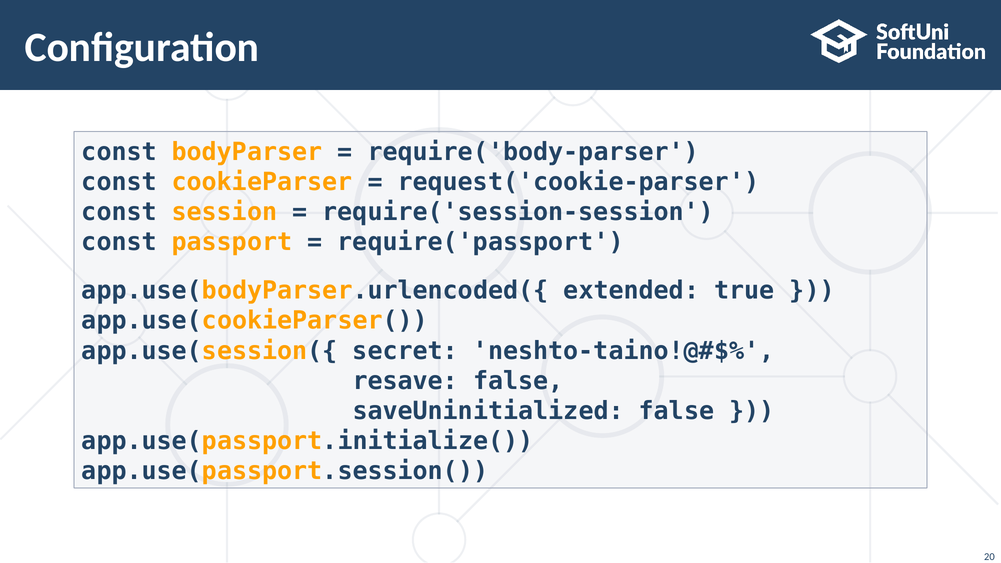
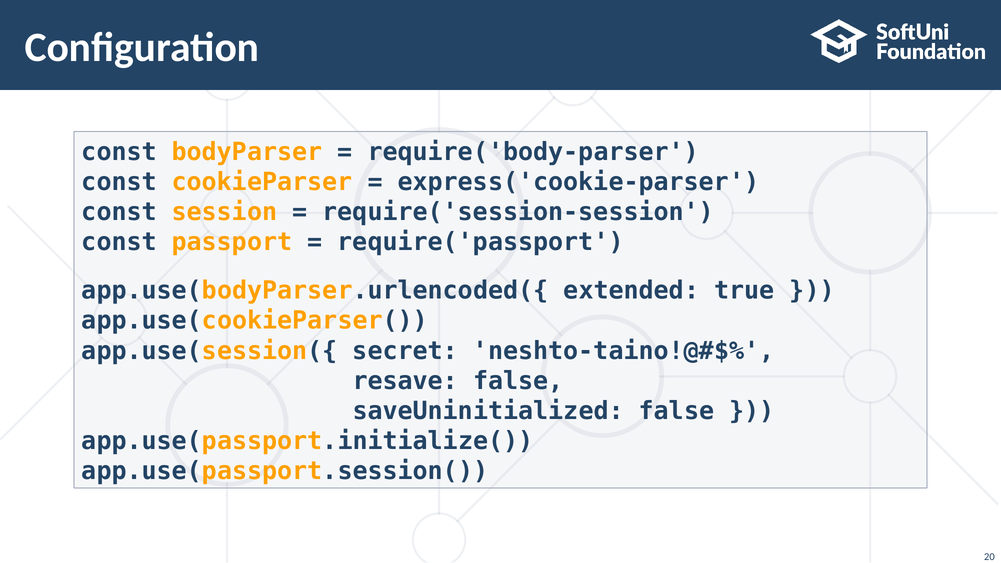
request('cookie-parser: request('cookie-parser -> express('cookie-parser
